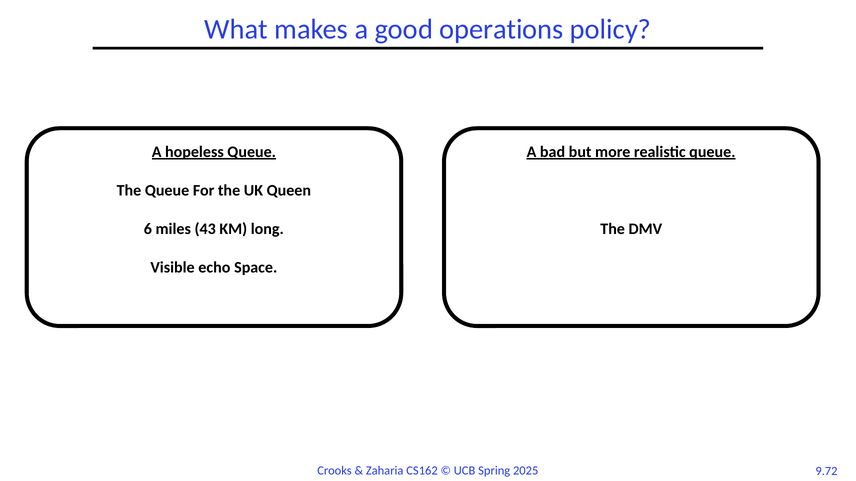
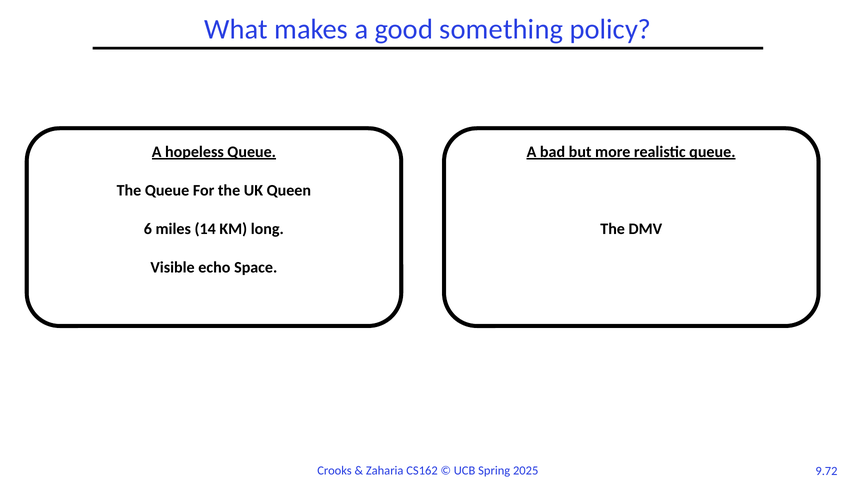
operations: operations -> something
43: 43 -> 14
